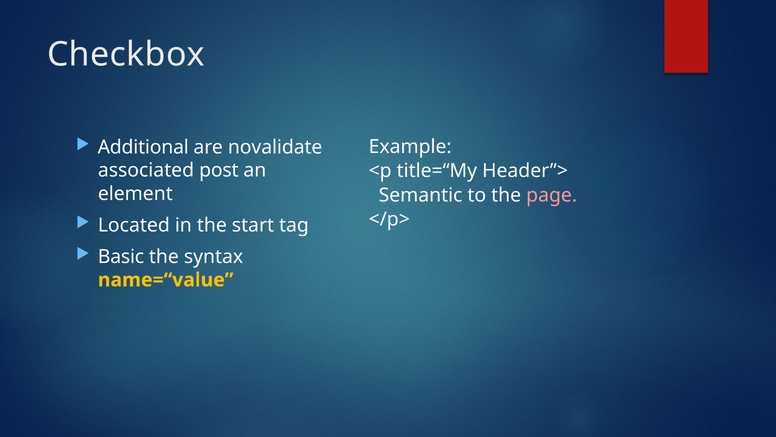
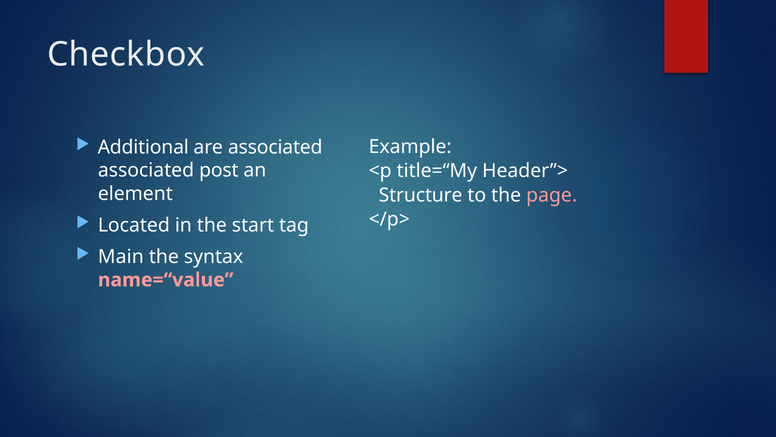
are novalidate: novalidate -> associated
Semantic: Semantic -> Structure
Basic: Basic -> Main
name=“value colour: yellow -> pink
